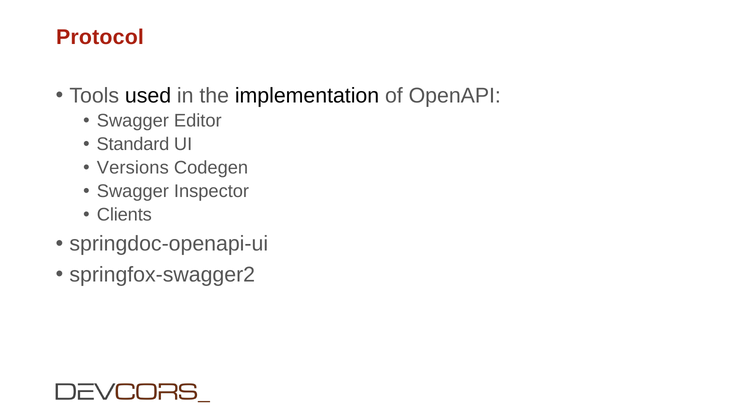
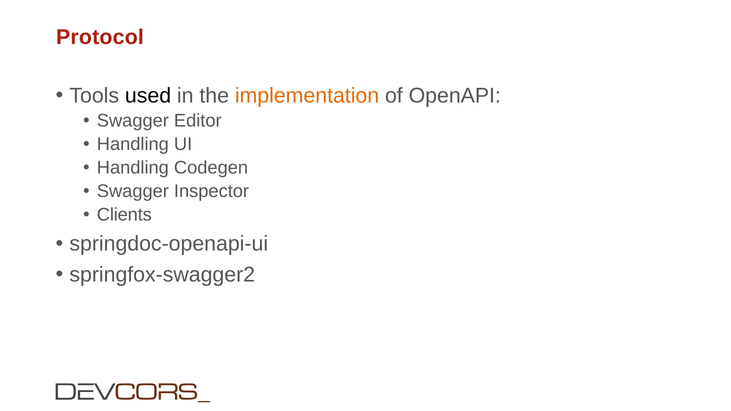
implementation colour: black -> orange
Standard at (133, 144): Standard -> Handling
Versions at (133, 168): Versions -> Handling
